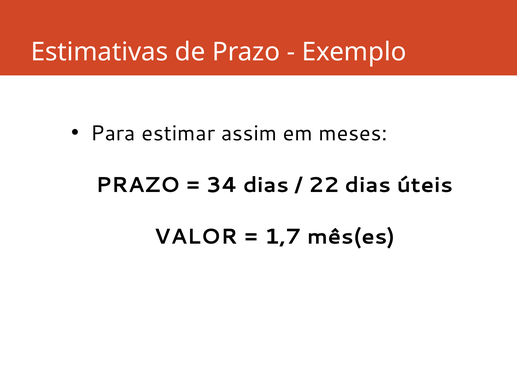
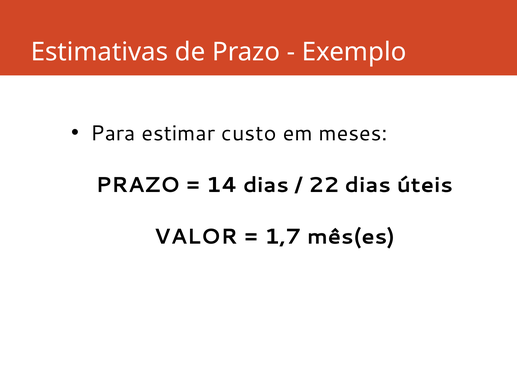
assim: assim -> custo
34: 34 -> 14
